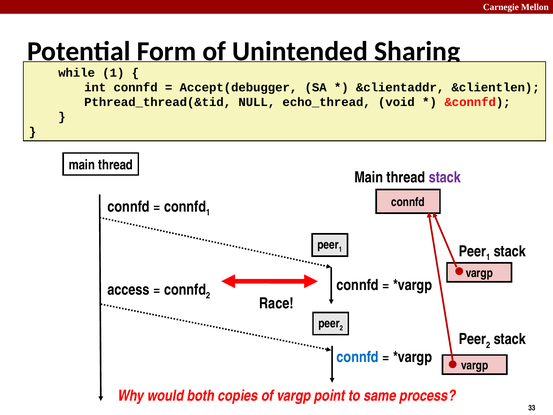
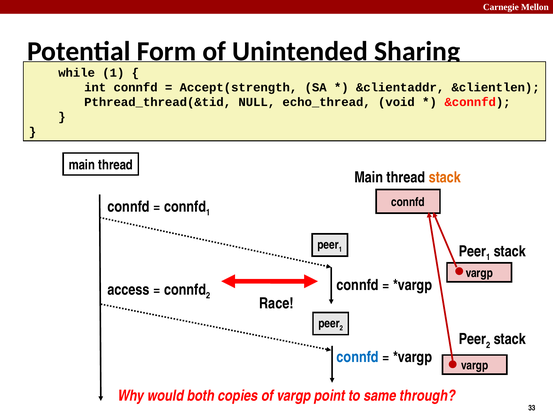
Accept(debugger: Accept(debugger -> Accept(strength
stack at (445, 177) colour: purple -> orange
process: process -> through
